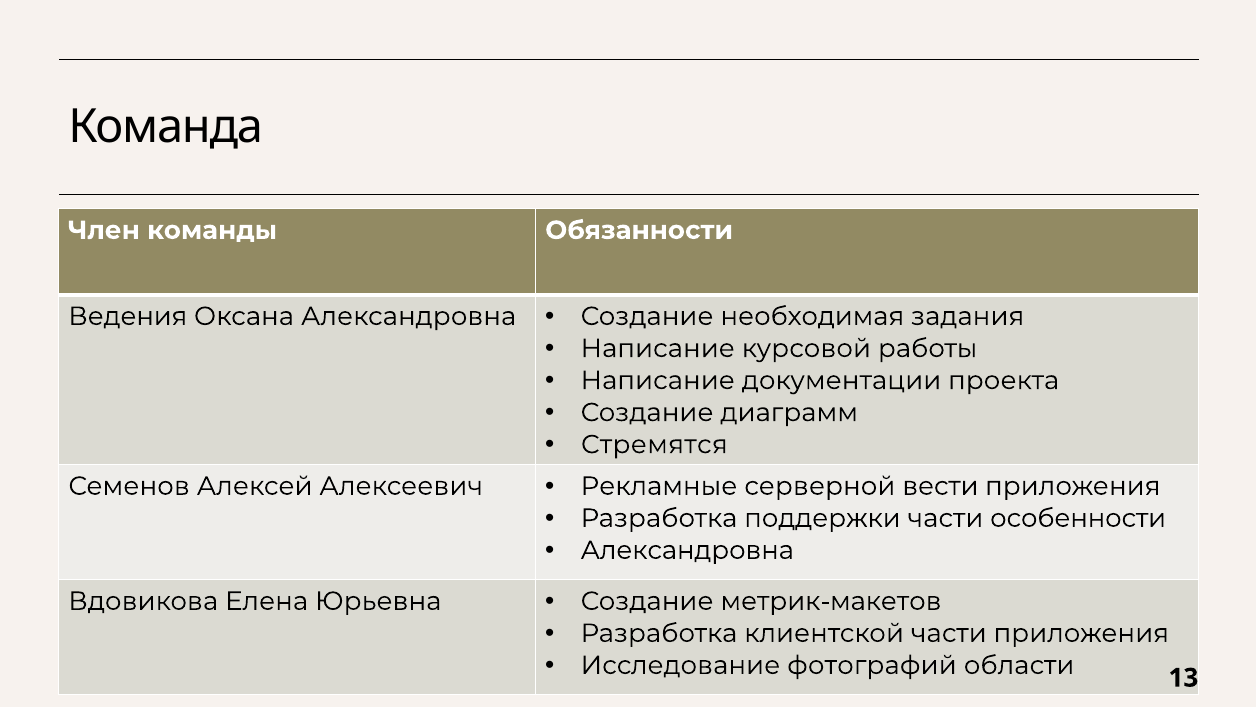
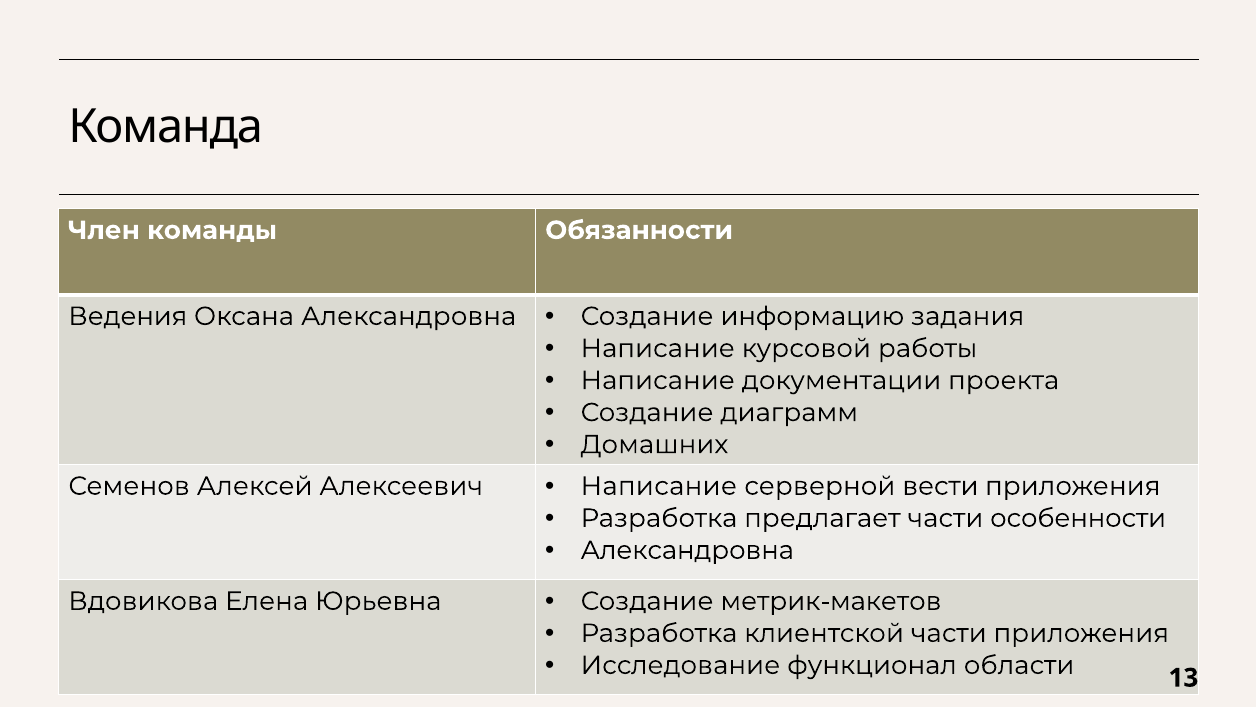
необходимая: необходимая -> информацию
Стремятся: Стремятся -> Домашних
Рекламные at (659, 486): Рекламные -> Написание
поддержки: поддержки -> предлагает
фотографий: фотографий -> функционал
